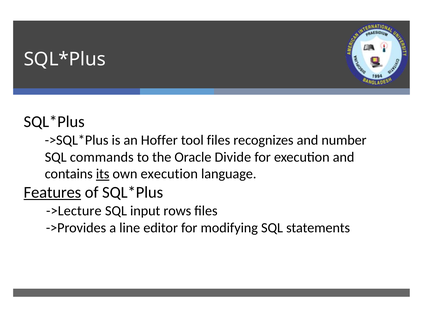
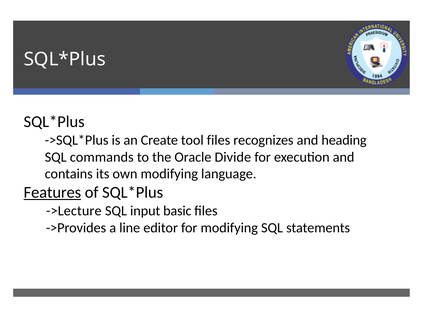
Hoffer: Hoffer -> Create
number: number -> heading
its underline: present -> none
own execution: execution -> modifying
rows: rows -> basic
